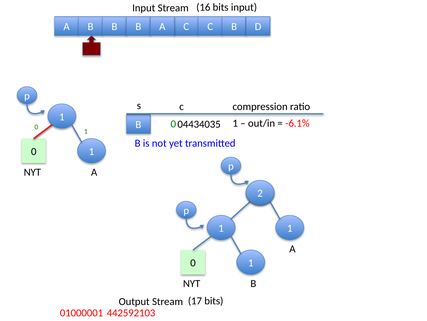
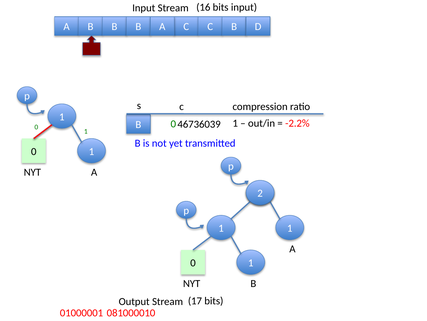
-6.1%: -6.1% -> -2.2%
04434035: 04434035 -> 46736039
442592103: 442592103 -> 081000010
